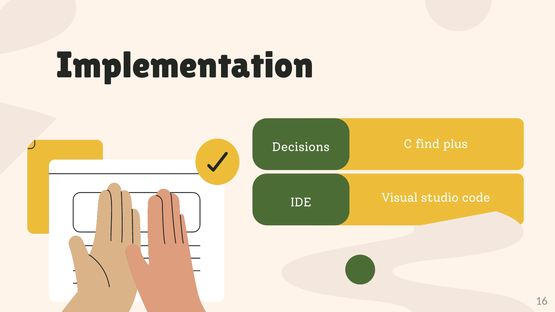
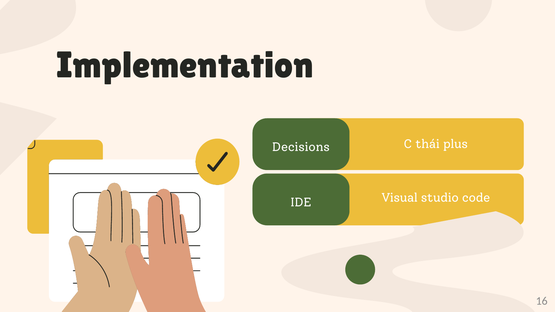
find: find -> thái
